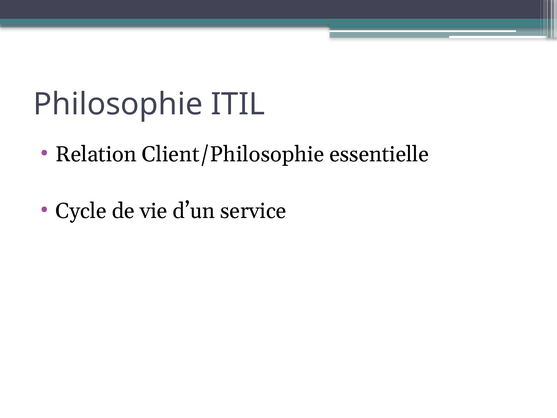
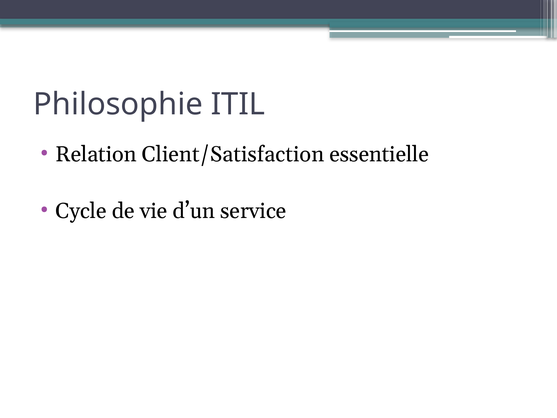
Client/Philosophie: Client/Philosophie -> Client/Satisfaction
